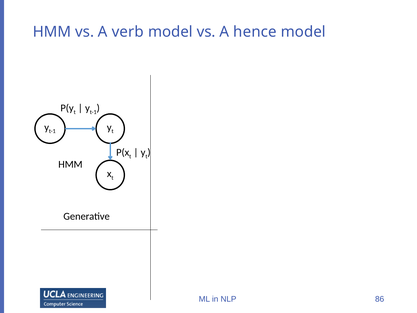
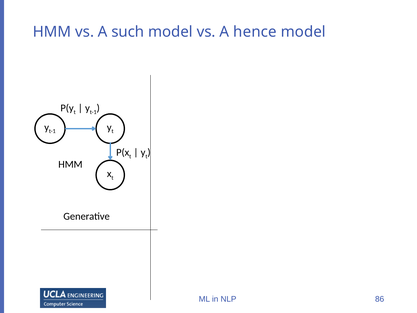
verb: verb -> such
